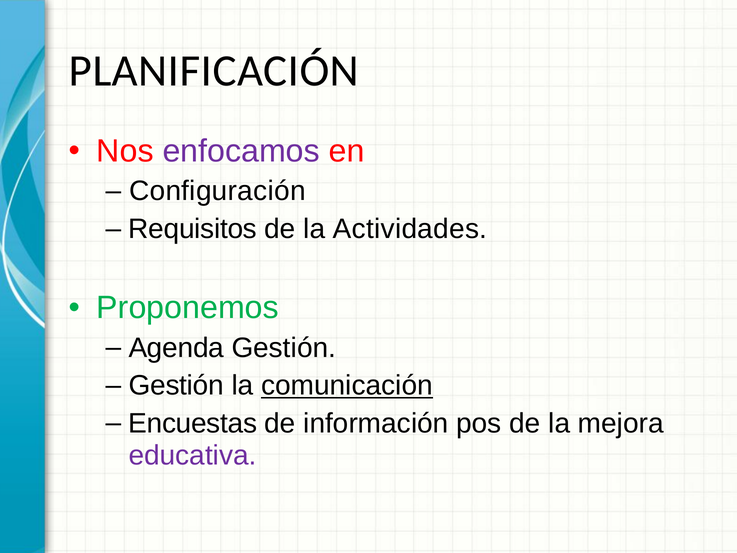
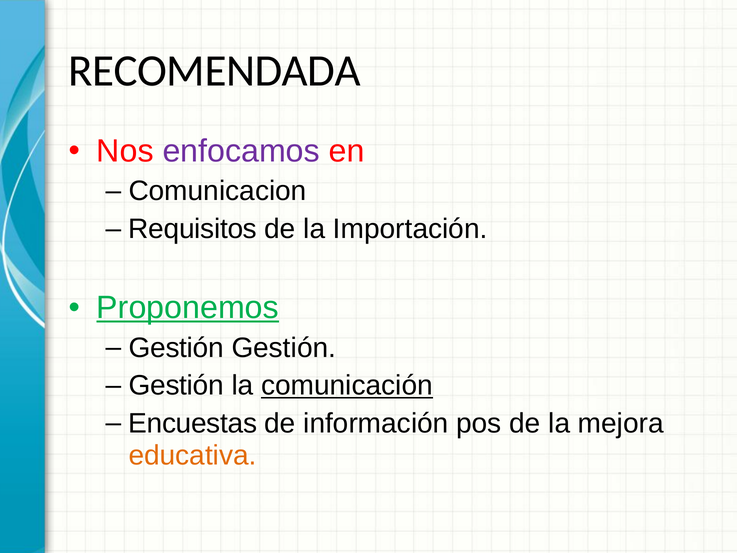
PLANIFICACIÓN: PLANIFICACIÓN -> RECOMENDADA
Configuración: Configuración -> Comunicacion
Actividades: Actividades -> Importación
Proponemos underline: none -> present
Agenda at (176, 348): Agenda -> Gestión
educativa colour: purple -> orange
